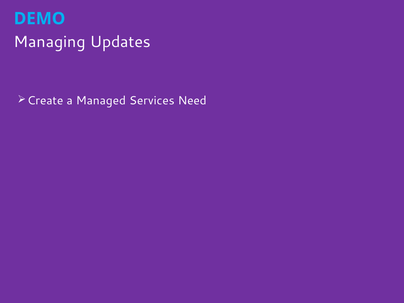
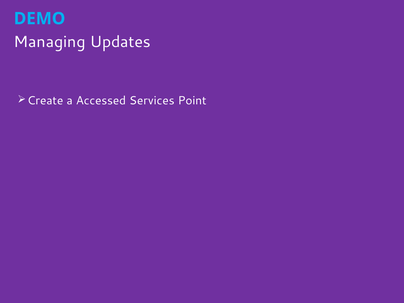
Managed: Managed -> Accessed
Need: Need -> Point
